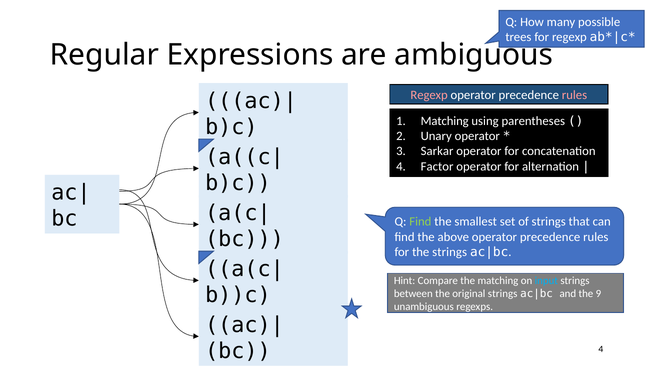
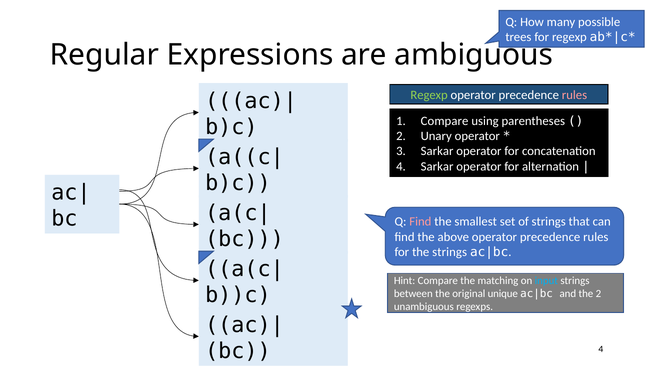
Regexp at (429, 95) colour: pink -> light green
Matching at (445, 121): Matching -> Compare
4 Factor: Factor -> Sarkar
Find at (420, 222) colour: light green -> pink
original strings: strings -> unique
the 9: 9 -> 2
